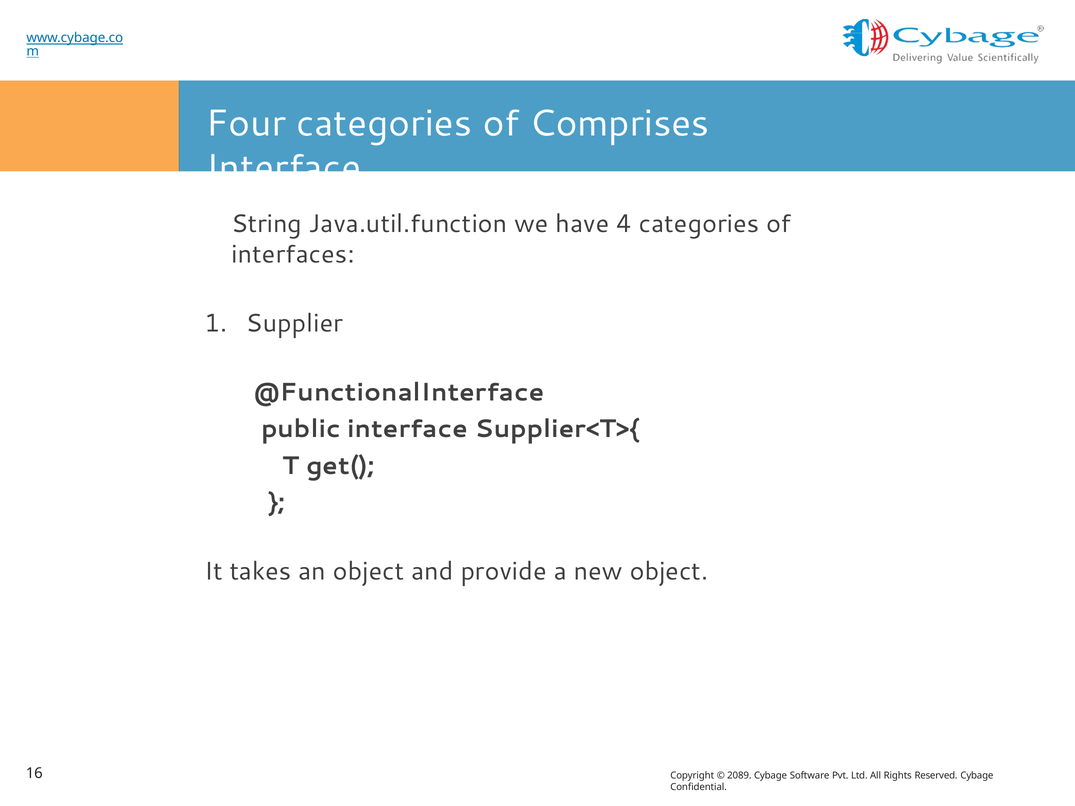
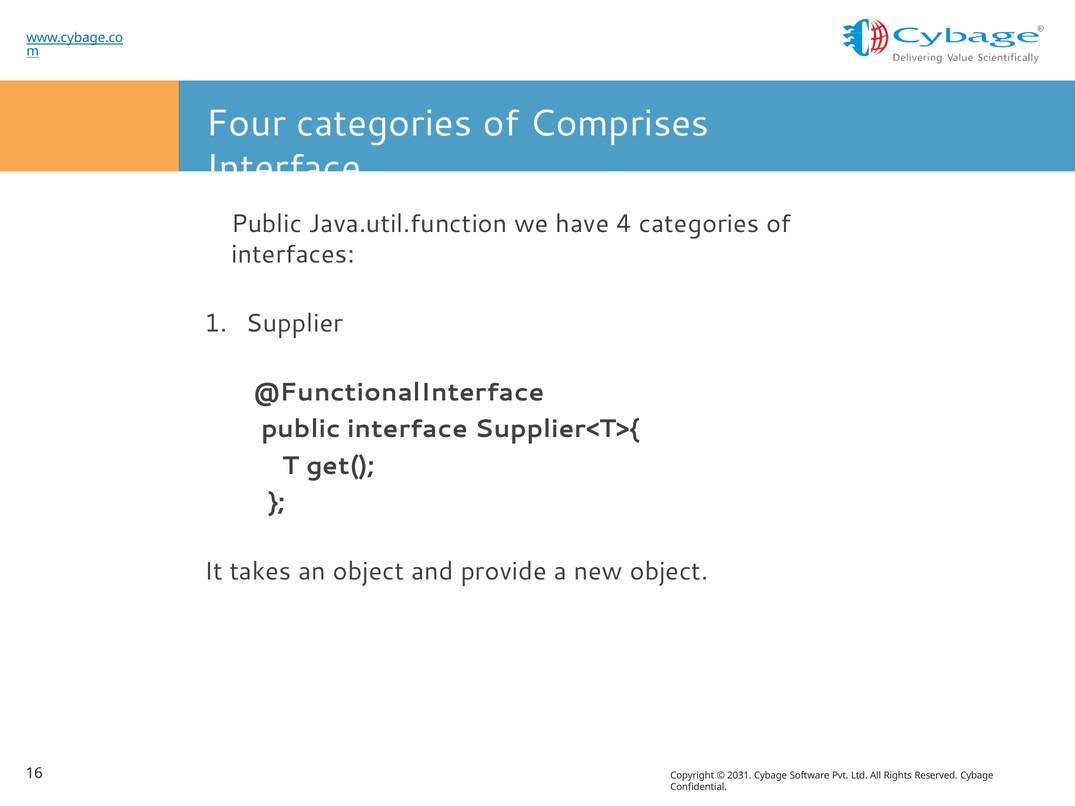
String at (267, 224): String -> Public
2089: 2089 -> 2031
